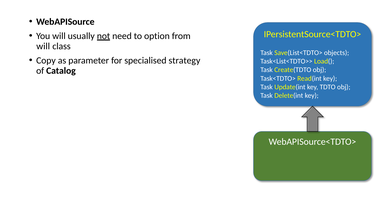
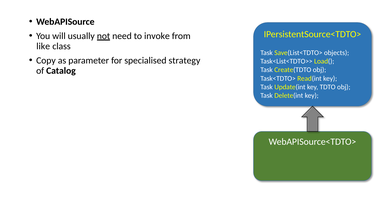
option: option -> invoke
will at (43, 46): will -> like
